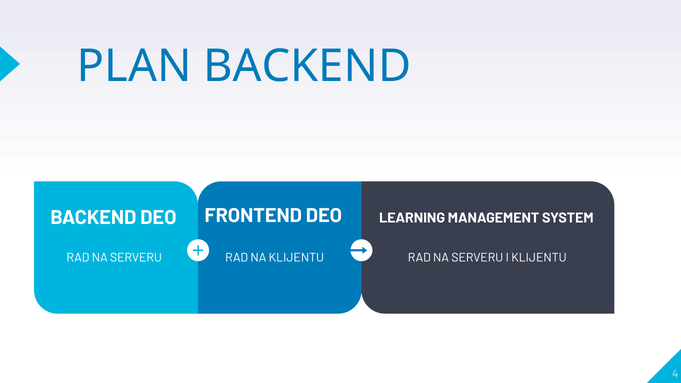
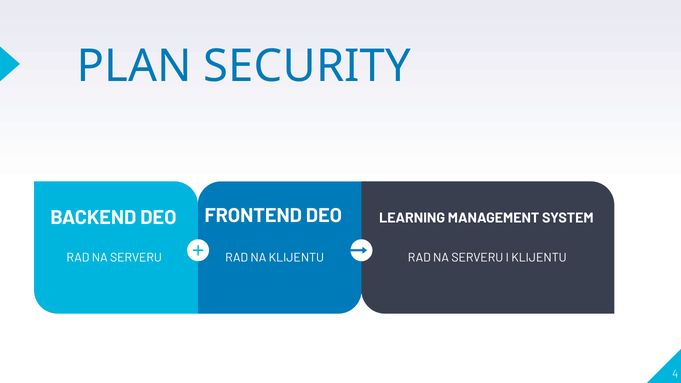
PLAN BACKEND: BACKEND -> SECURITY
